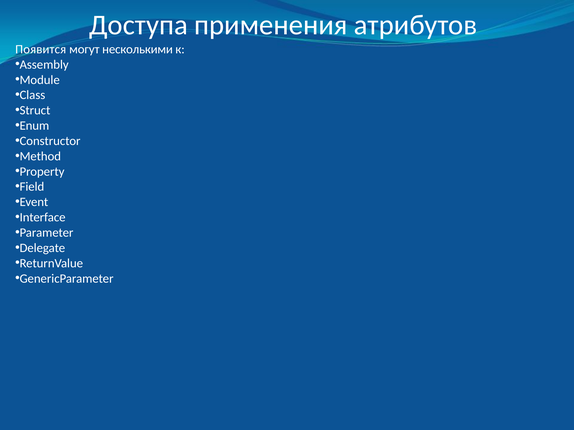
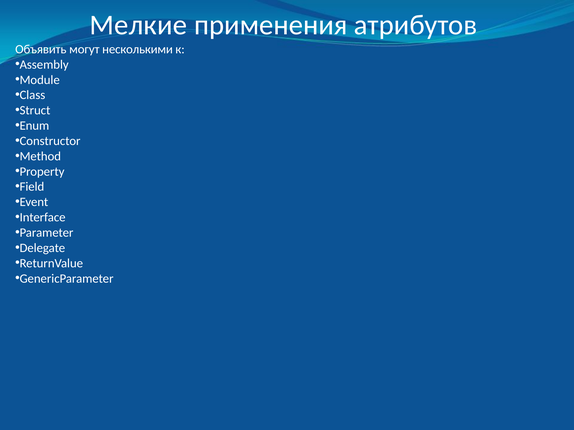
Доступа: Доступа -> Мелкие
Появится: Появится -> Объявить
